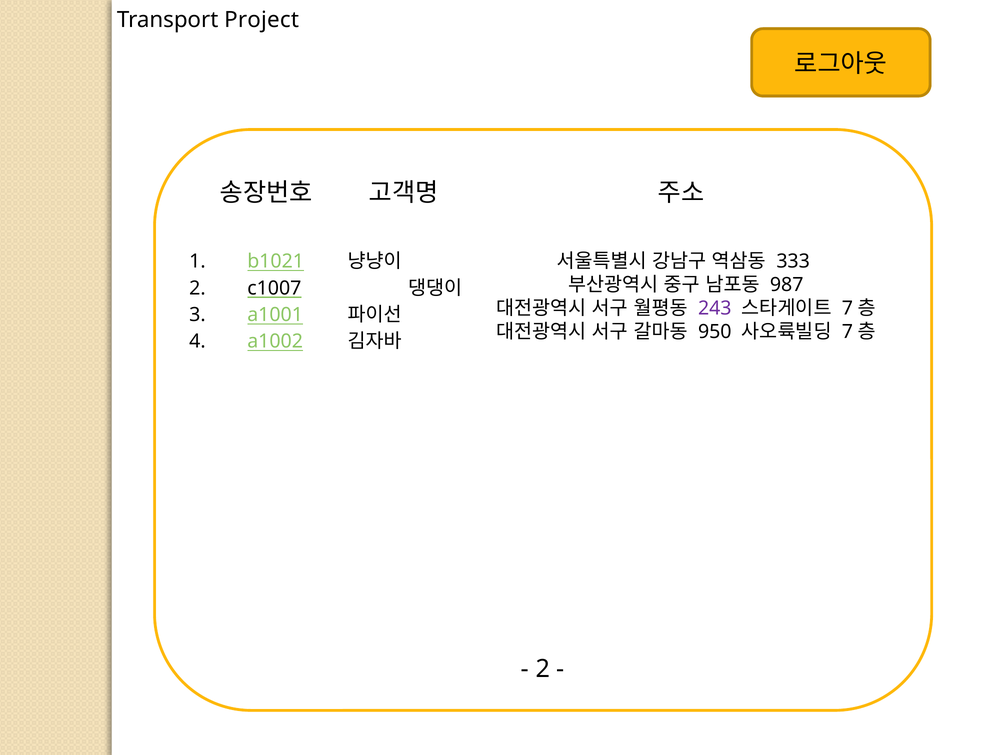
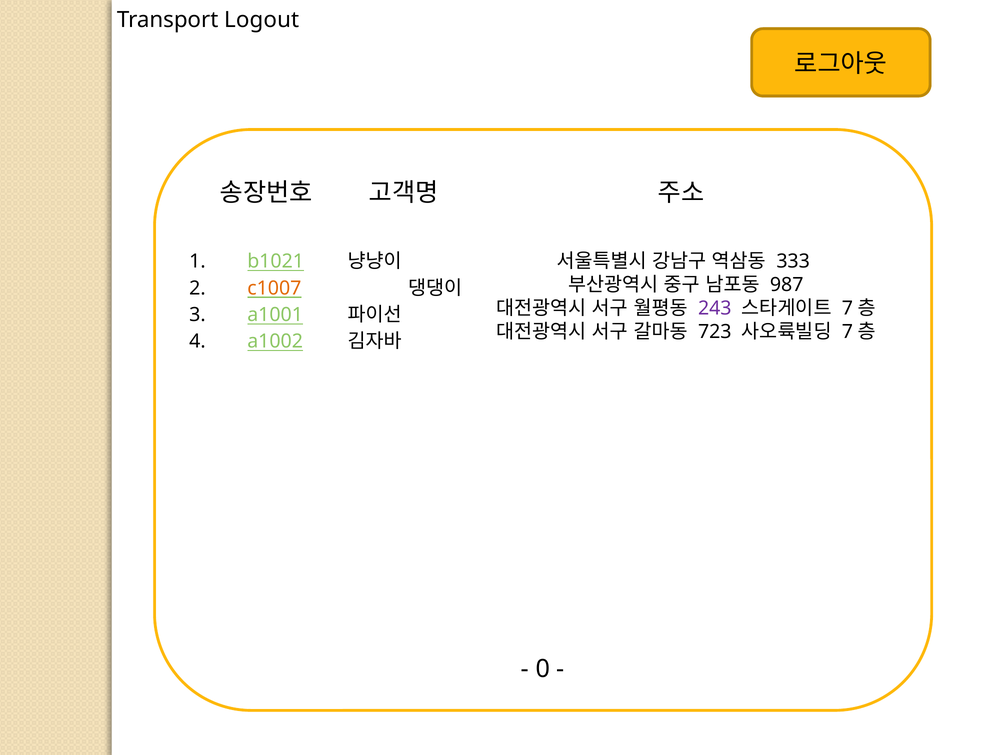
Project: Project -> Logout
c1007 colour: black -> orange
950: 950 -> 723
2 at (543, 669): 2 -> 0
